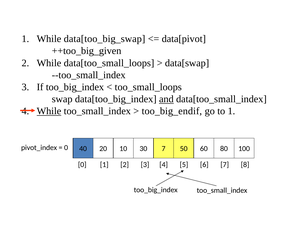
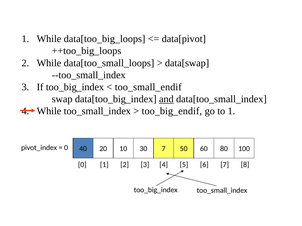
data[too_big_swap: data[too_big_swap -> data[too_big_loops
++too_big_given: ++too_big_given -> ++too_big_loops
too_small_loops: too_small_loops -> too_small_endif
While at (49, 111) underline: present -> none
